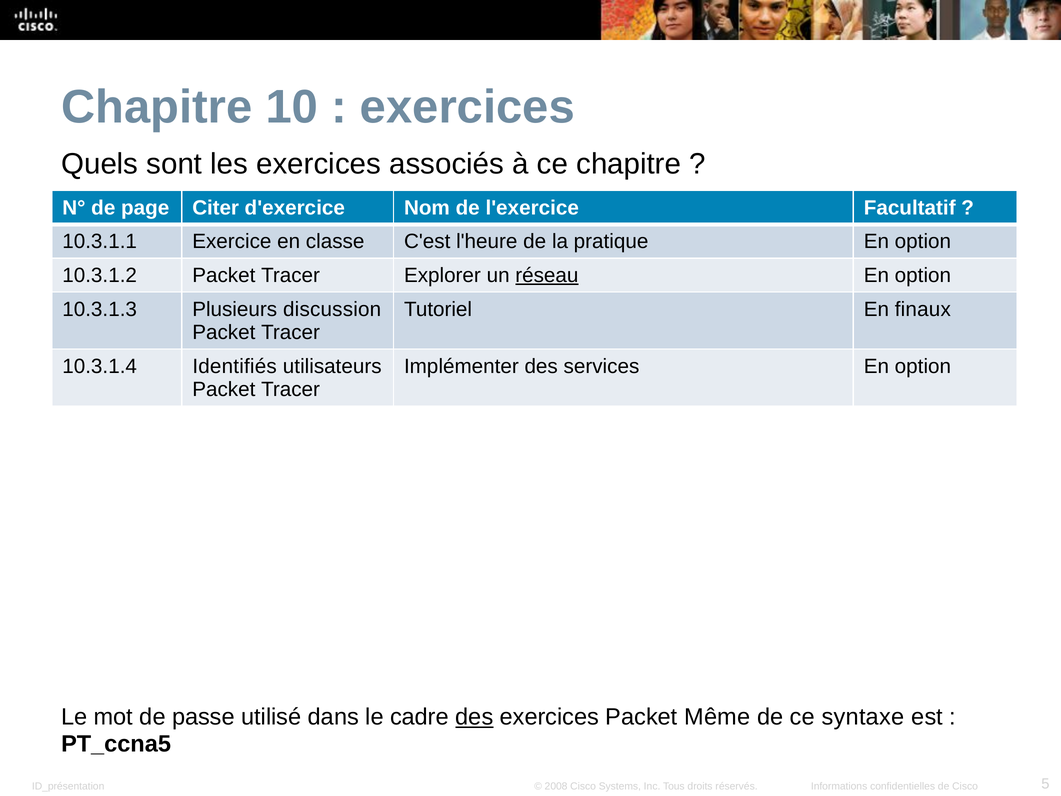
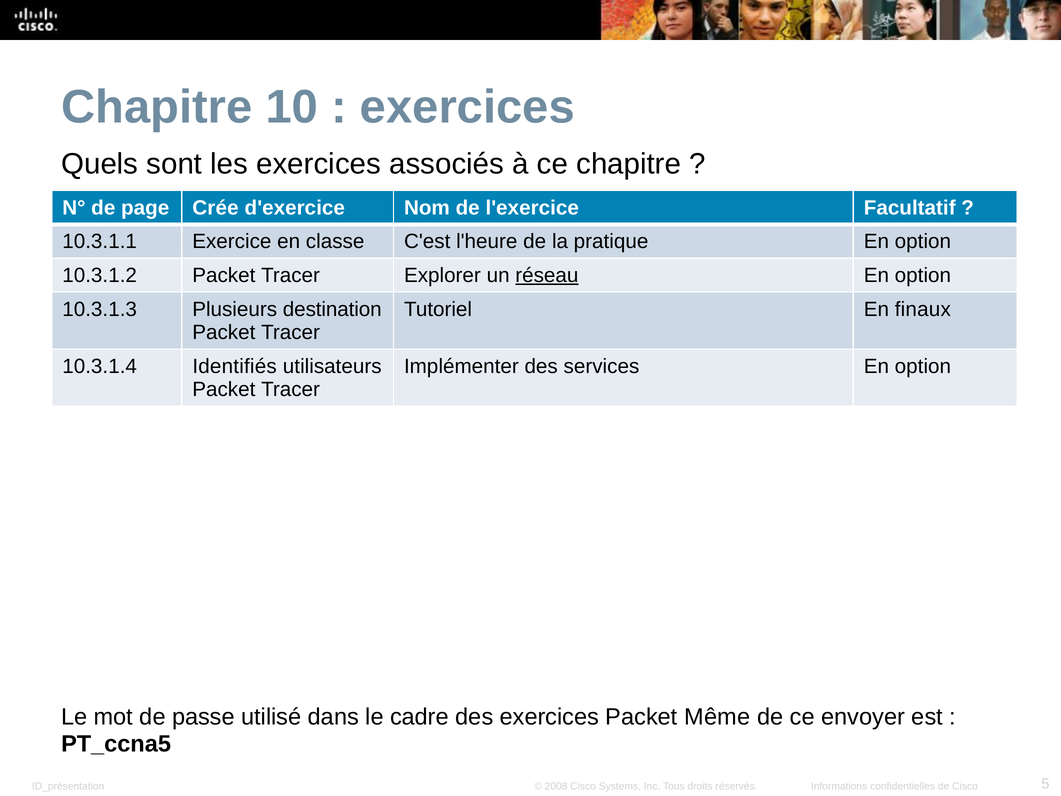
Citer: Citer -> Crée
discussion: discussion -> destination
des at (474, 717) underline: present -> none
syntaxe: syntaxe -> envoyer
